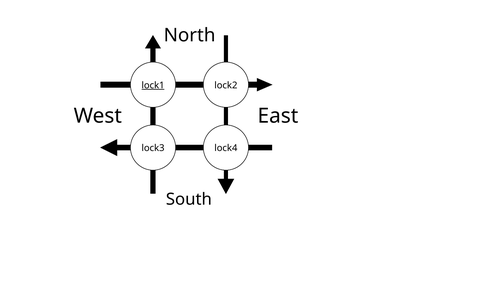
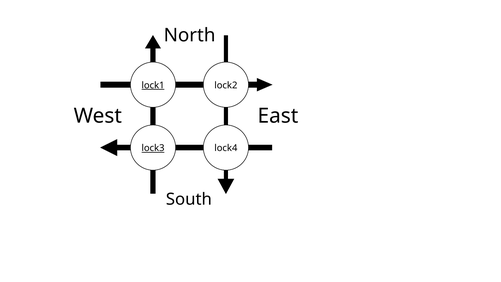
lock3 underline: none -> present
